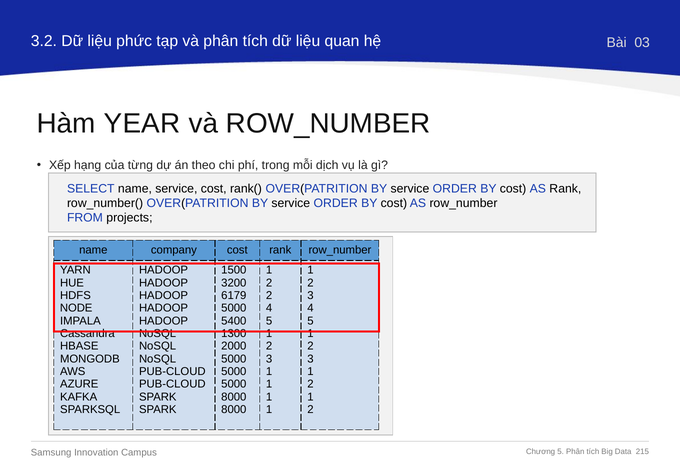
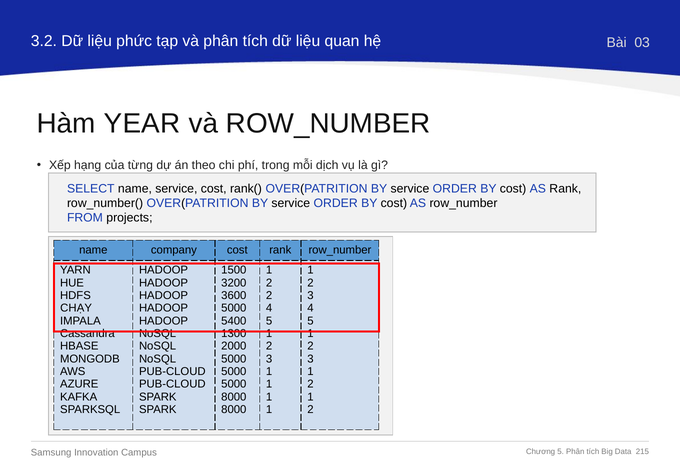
6179: 6179 -> 3600
NODE: NODE -> CHẠY
